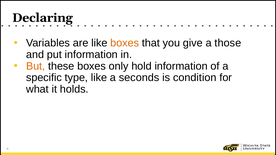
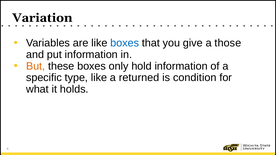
Declaring: Declaring -> Variation
boxes at (125, 43) colour: orange -> blue
seconds: seconds -> returned
